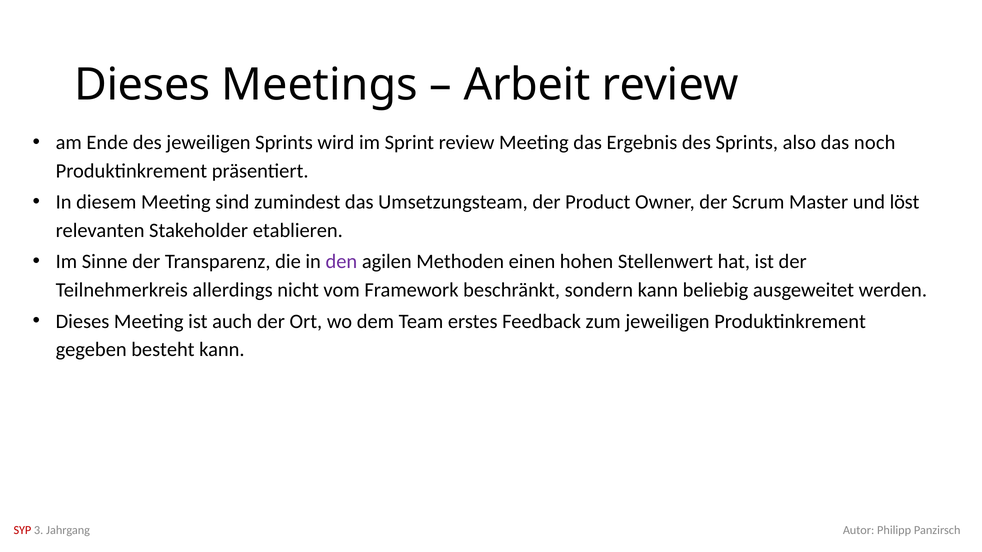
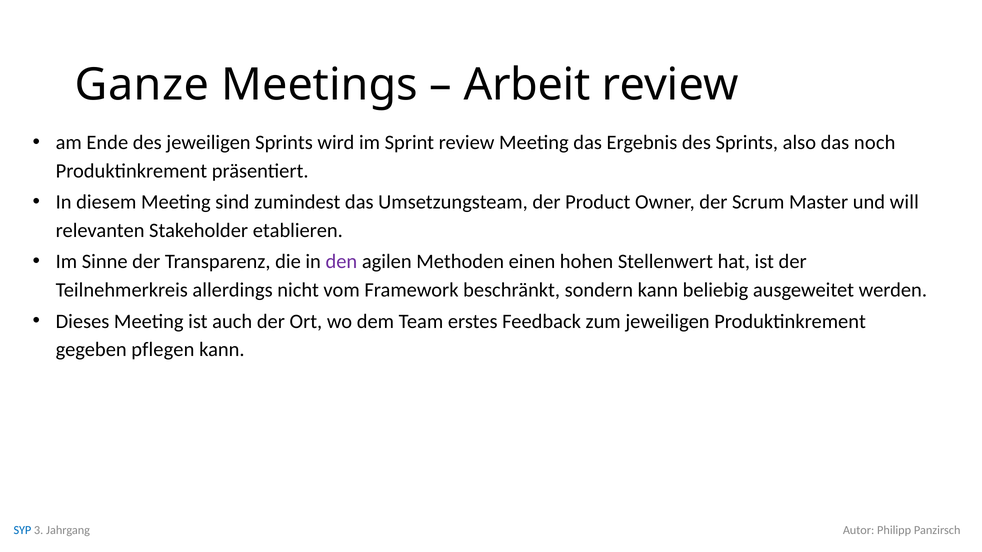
Dieses at (142, 85): Dieses -> Ganze
löst: löst -> will
besteht: besteht -> pflegen
SYP colour: red -> blue
